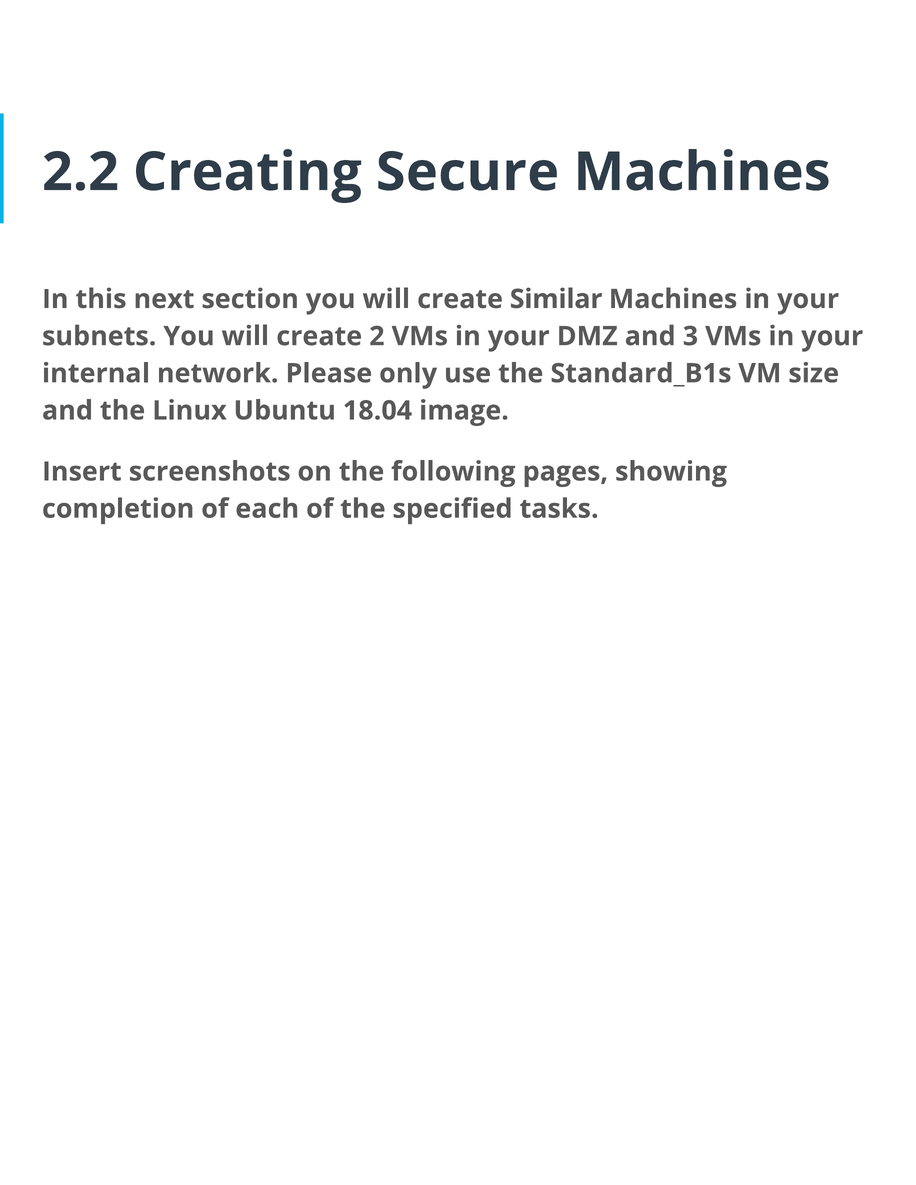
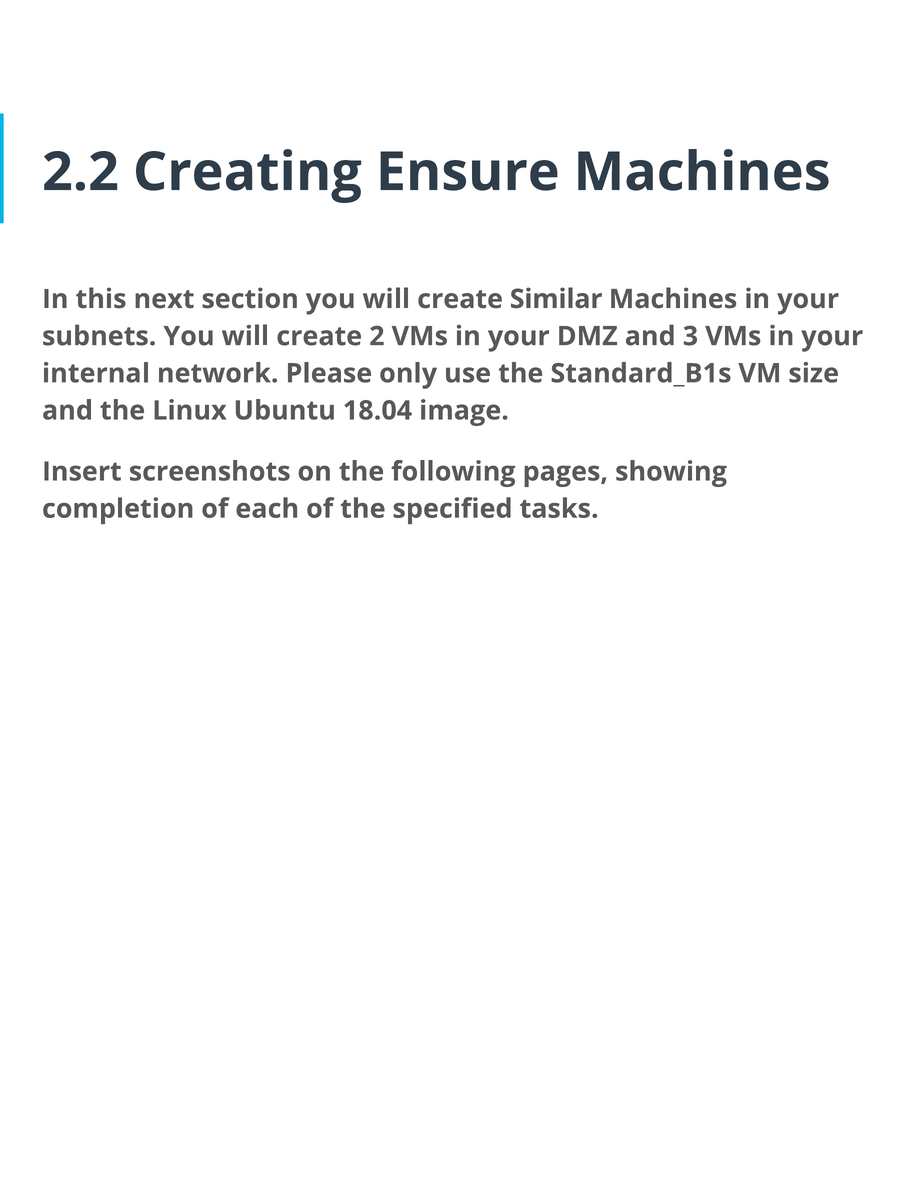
Secure: Secure -> Ensure
